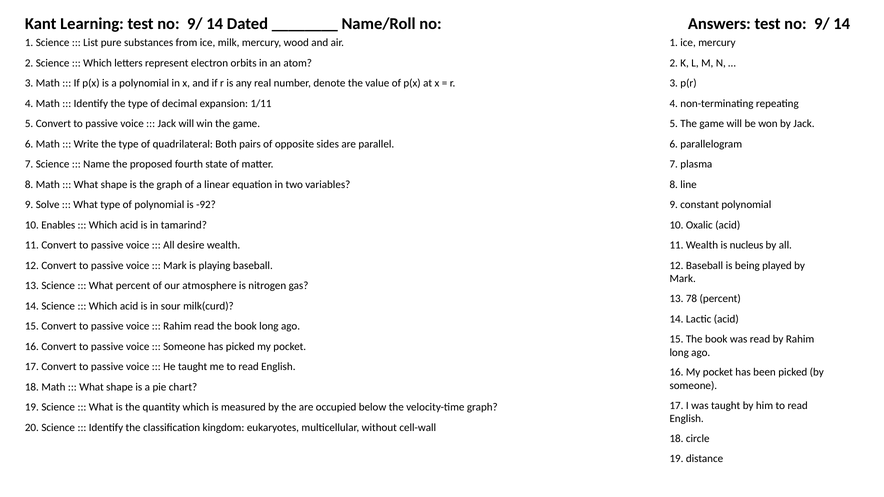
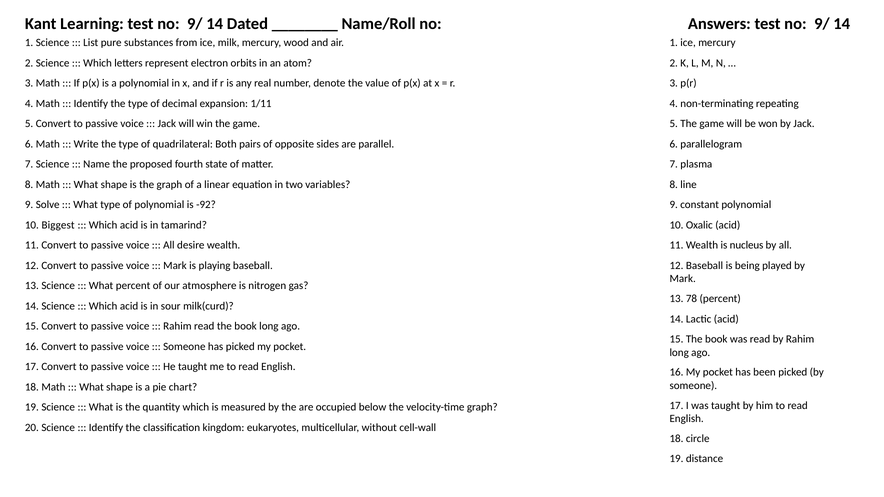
Enables: Enables -> Biggest
